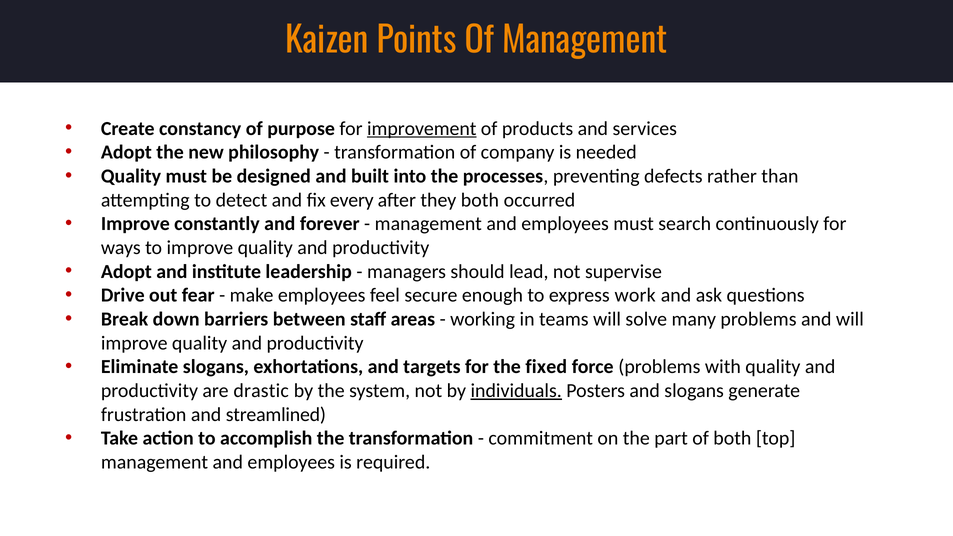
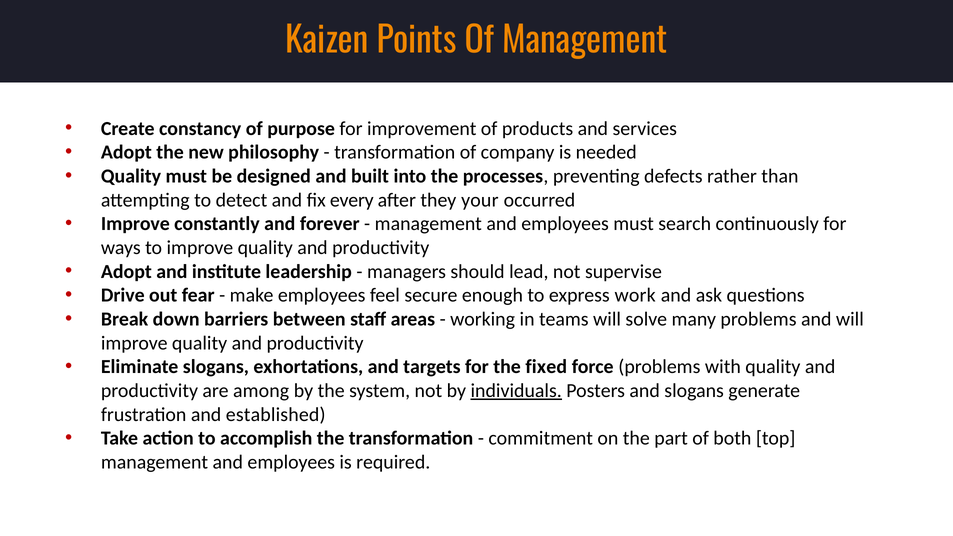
improvement underline: present -> none
they both: both -> your
drastic: drastic -> among
streamlined: streamlined -> established
